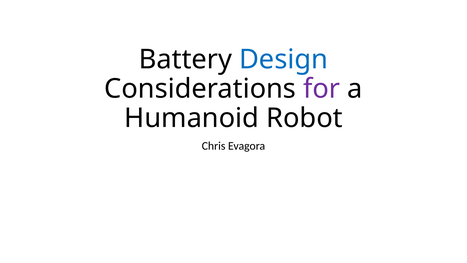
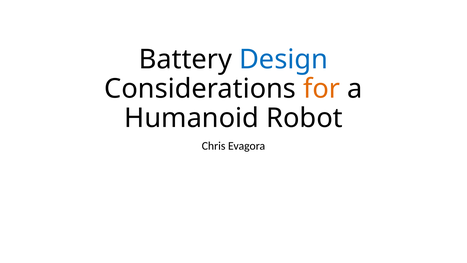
for colour: purple -> orange
